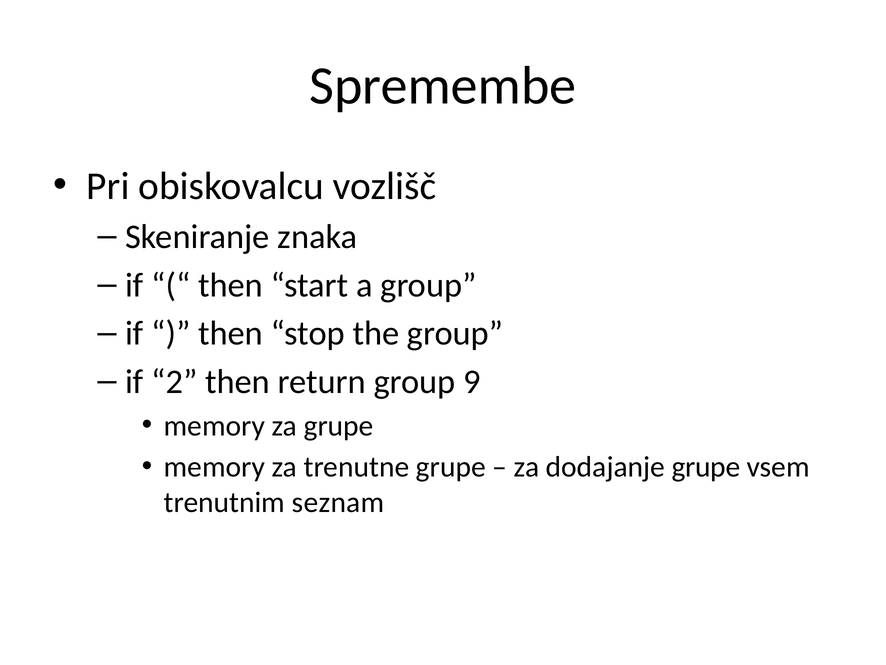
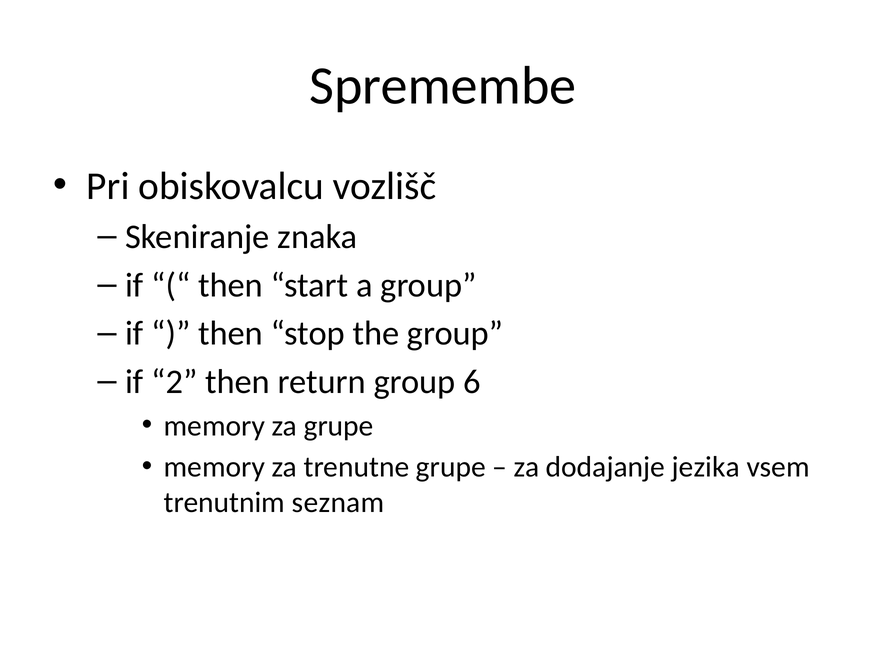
9: 9 -> 6
dodajanje grupe: grupe -> jezika
